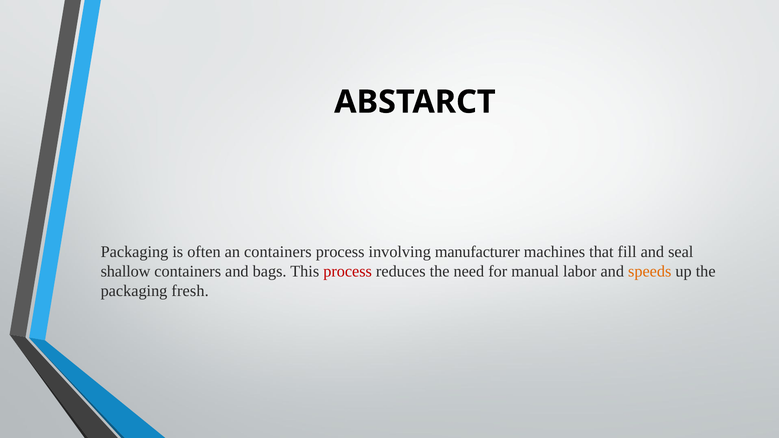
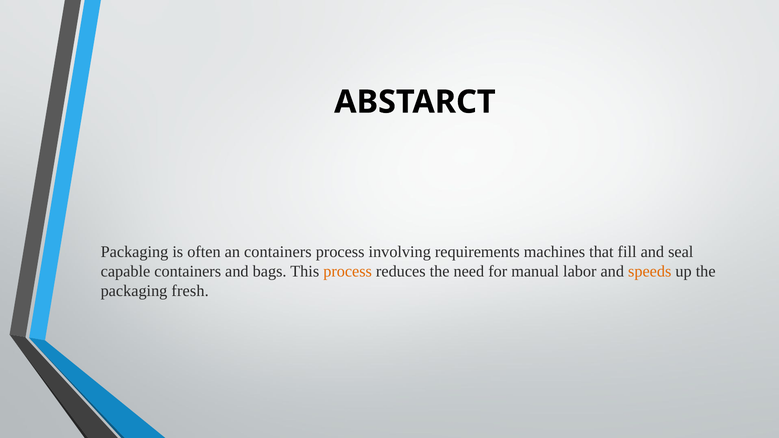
manufacturer: manufacturer -> requirements
shallow: shallow -> capable
process at (348, 271) colour: red -> orange
